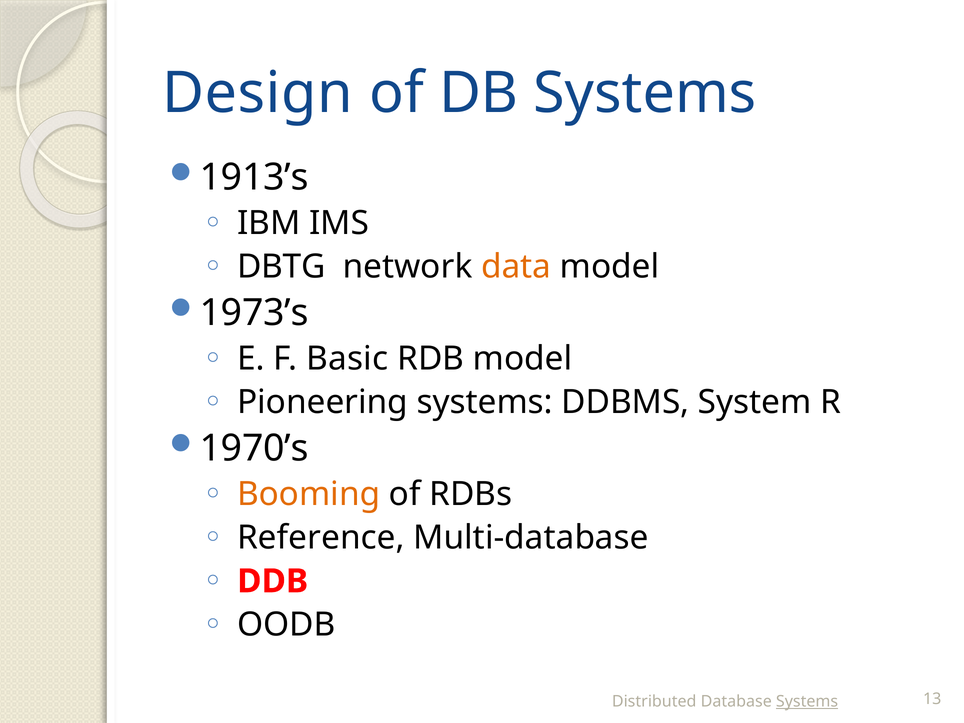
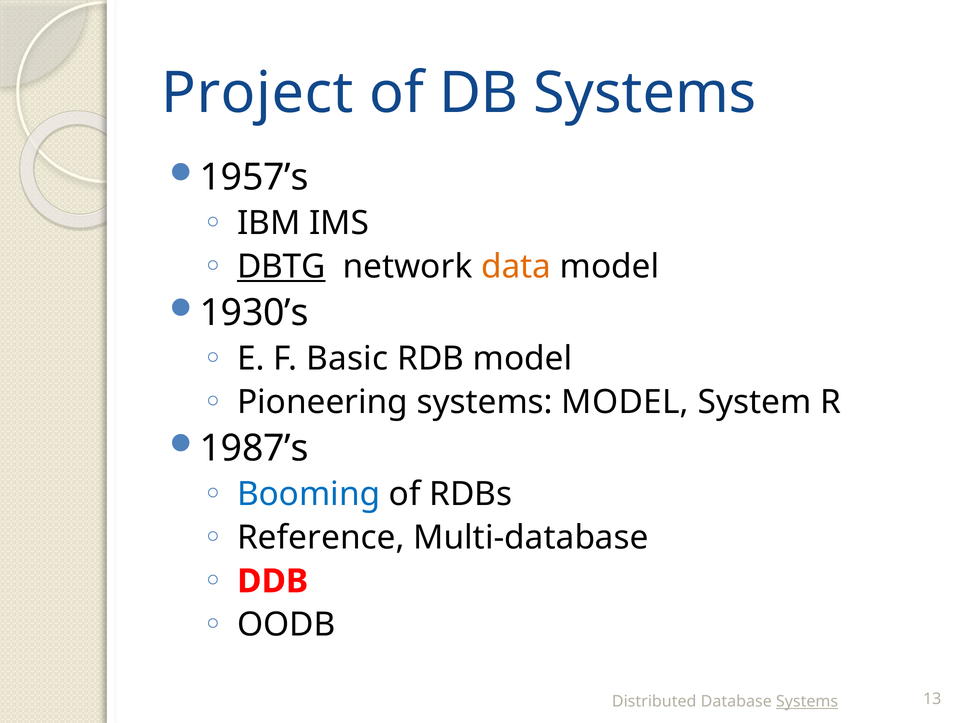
Design: Design -> Project
1913’s: 1913’s -> 1957’s
DBTG underline: none -> present
1973’s: 1973’s -> 1930’s
systems DDBMS: DDBMS -> MODEL
1970’s: 1970’s -> 1987’s
Booming colour: orange -> blue
